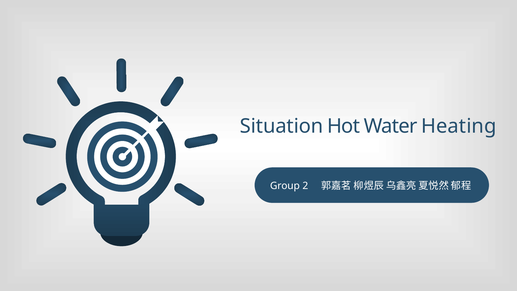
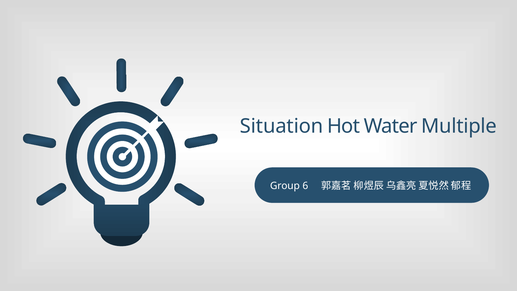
Heating: Heating -> Multiple
2: 2 -> 6
